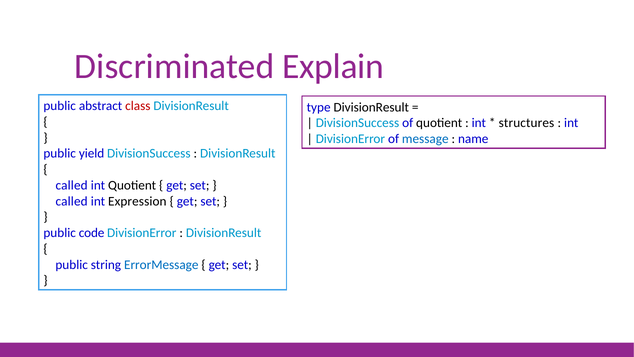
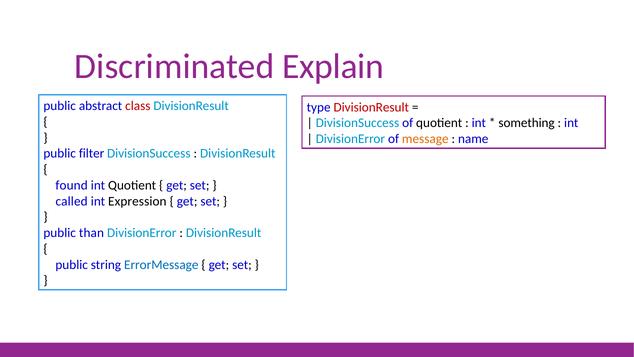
DivisionResult at (371, 107) colour: black -> red
structures: structures -> something
message colour: blue -> orange
yield: yield -> filter
called at (72, 185): called -> found
code: code -> than
